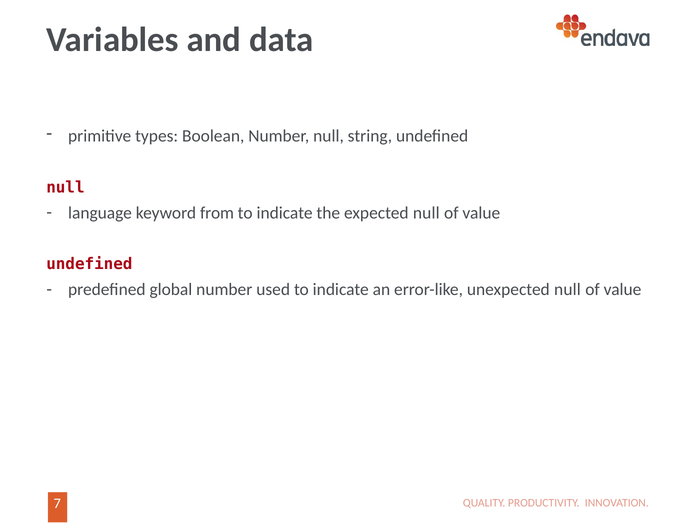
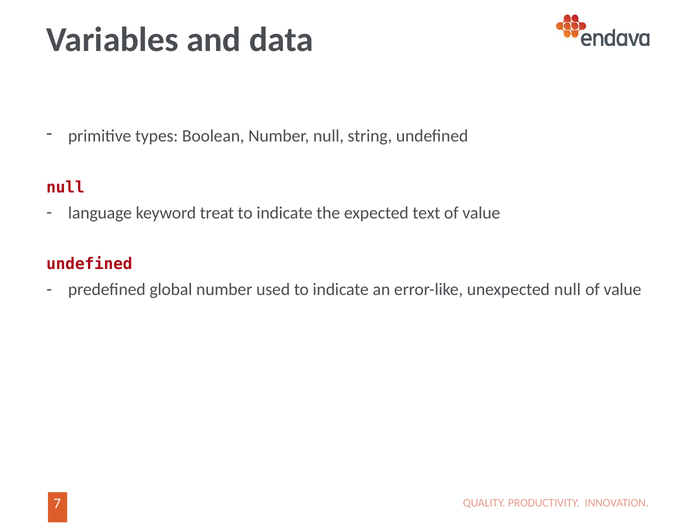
from: from -> treat
expected null: null -> text
